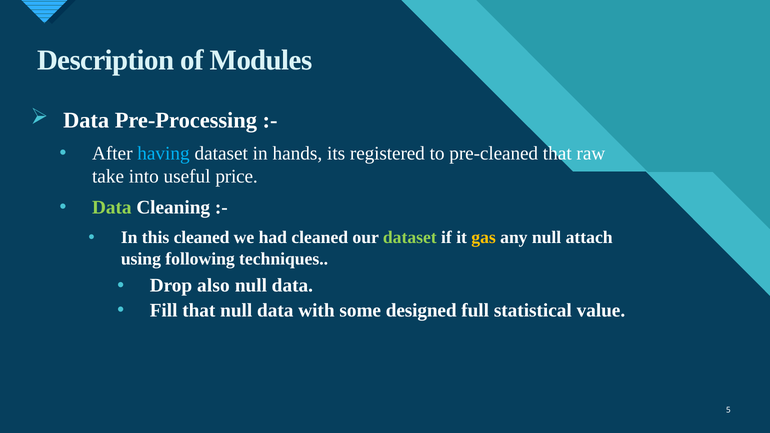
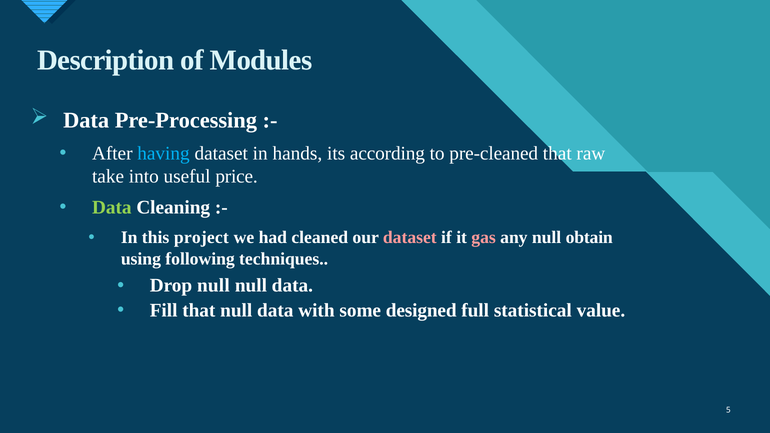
registered: registered -> according
this cleaned: cleaned -> project
dataset at (410, 238) colour: light green -> pink
gas colour: yellow -> pink
attach: attach -> obtain
Drop also: also -> null
